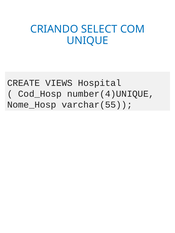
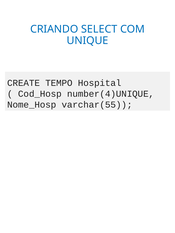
VIEWS: VIEWS -> TEMPO
